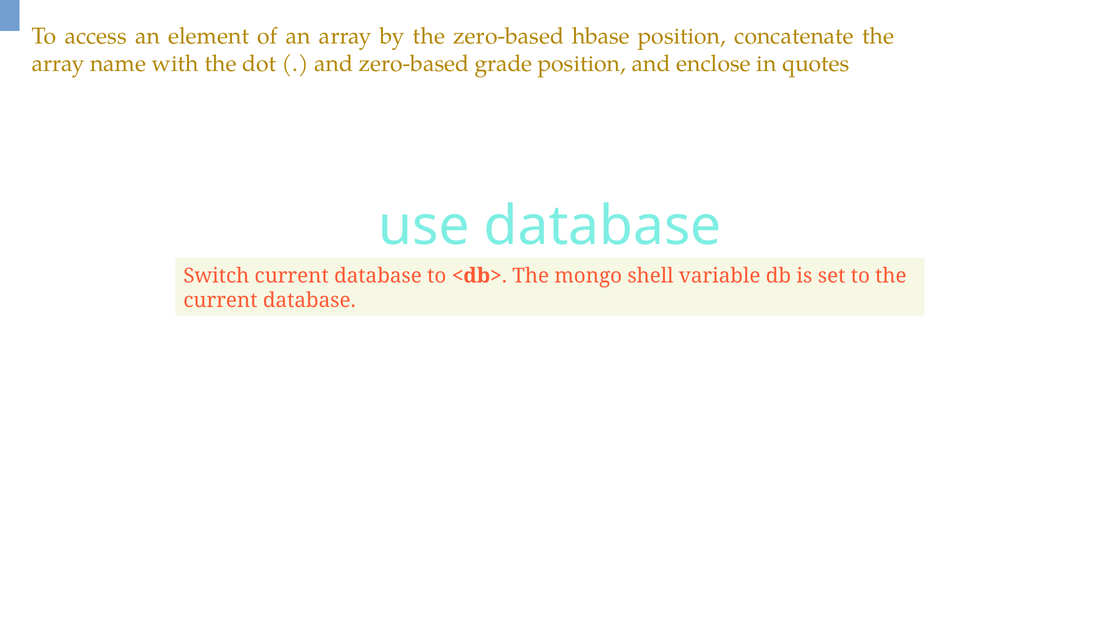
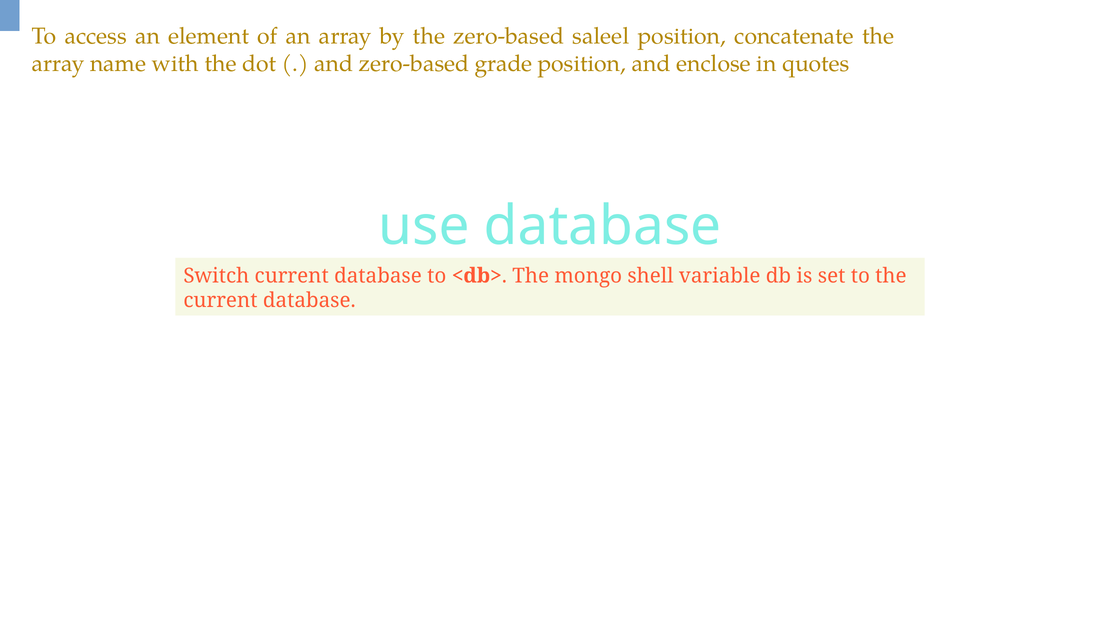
hbase: hbase -> saleel
